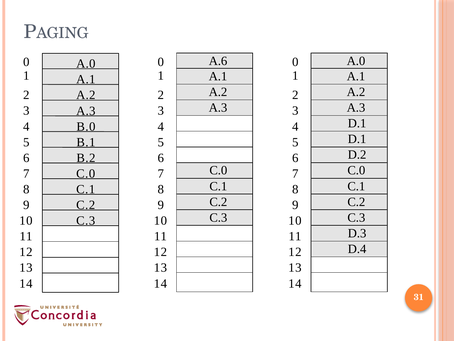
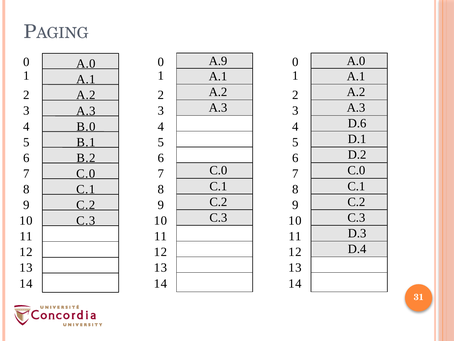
A.6: A.6 -> A.9
D.1 at (357, 123): D.1 -> D.6
